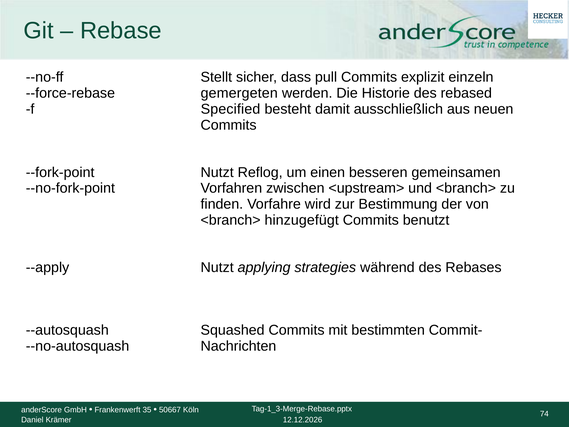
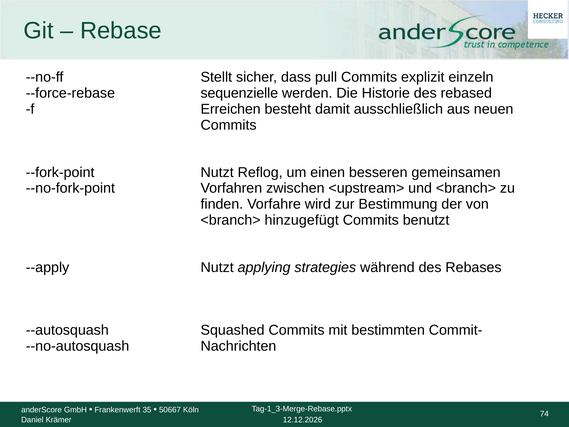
gemergeten: gemergeten -> sequenzielle
Specified: Specified -> Erreichen
